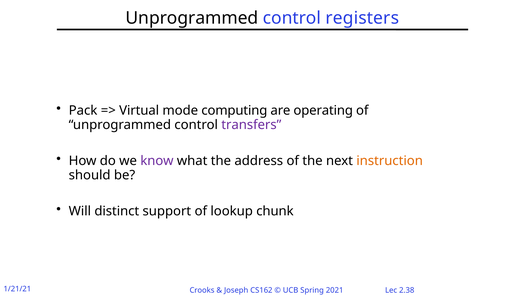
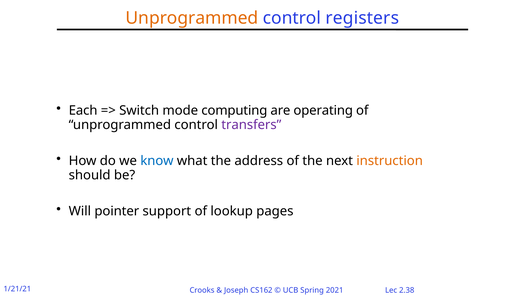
Unprogrammed at (192, 18) colour: black -> orange
Pack: Pack -> Each
Virtual: Virtual -> Switch
know colour: purple -> blue
distinct: distinct -> pointer
chunk: chunk -> pages
